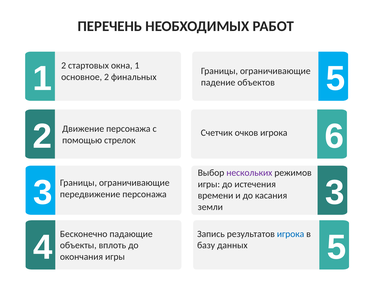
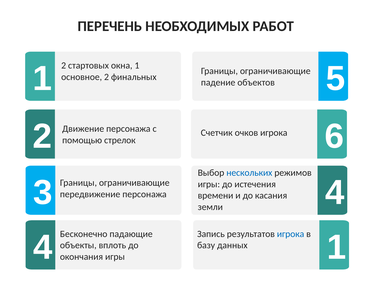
нескольких colour: purple -> blue
3 3: 3 -> 4
4 5: 5 -> 1
